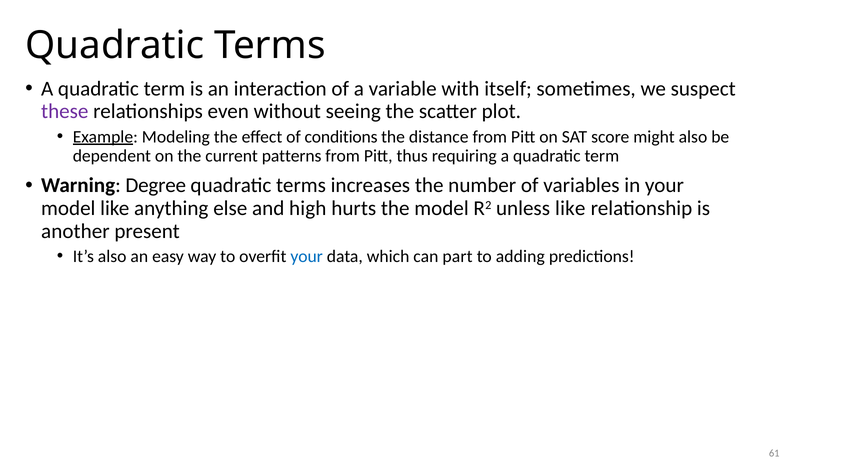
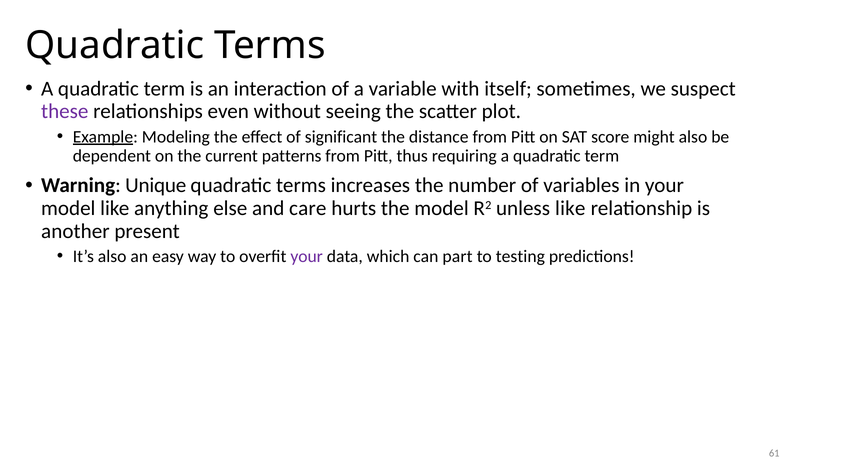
conditions: conditions -> significant
Degree: Degree -> Unique
high: high -> care
your at (307, 256) colour: blue -> purple
adding: adding -> testing
